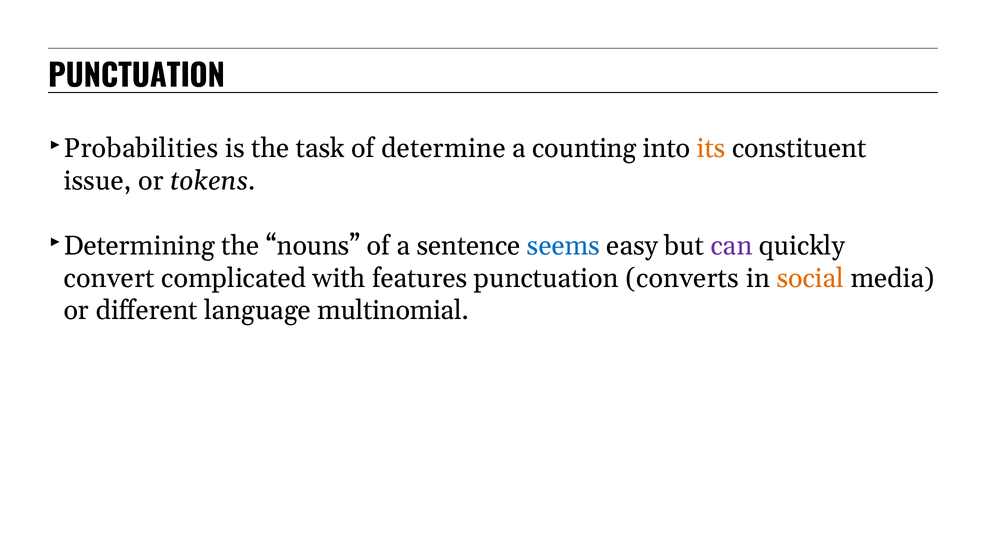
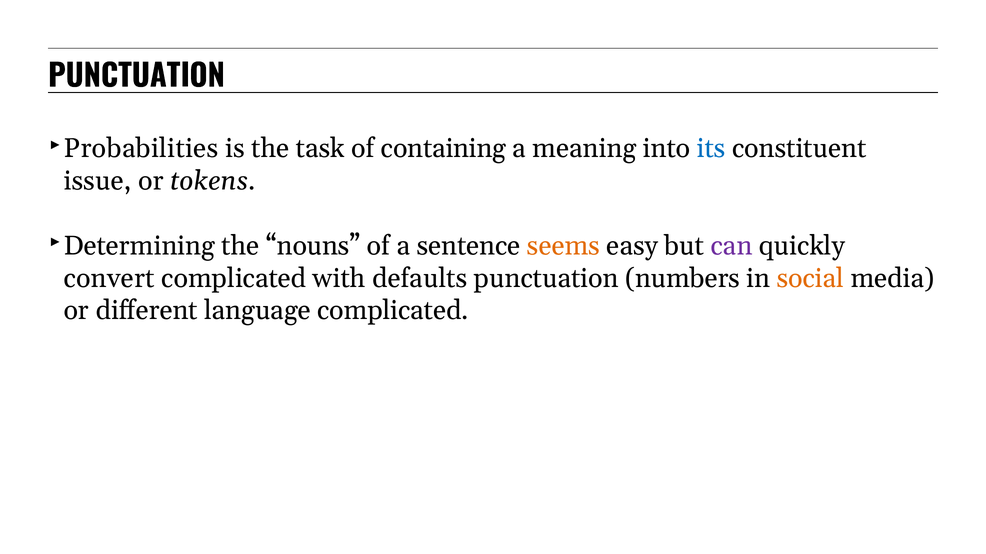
determine: determine -> containing
counting: counting -> meaning
its colour: orange -> blue
seems colour: blue -> orange
features: features -> defaults
converts: converts -> numbers
language multinomial: multinomial -> complicated
